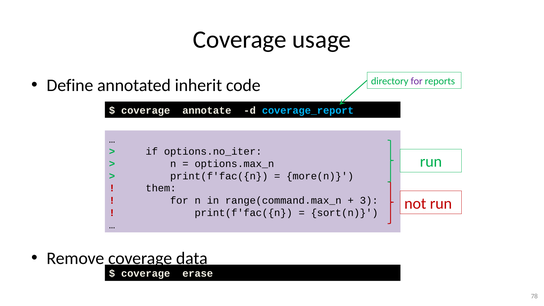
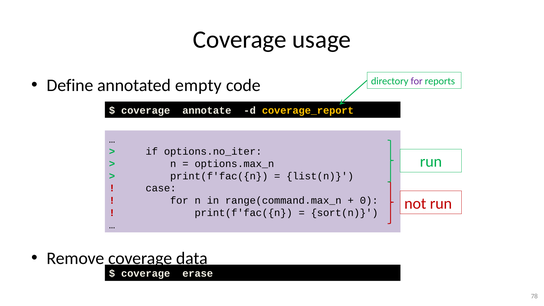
inherit: inherit -> empty
coverage_report colour: light blue -> yellow
more(n: more(n -> list(n
them: them -> case
3: 3 -> 0
